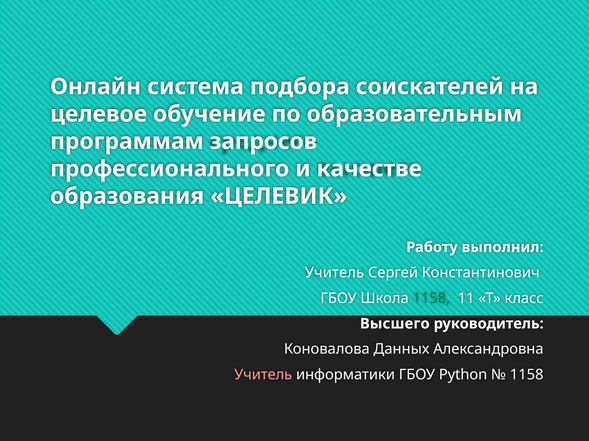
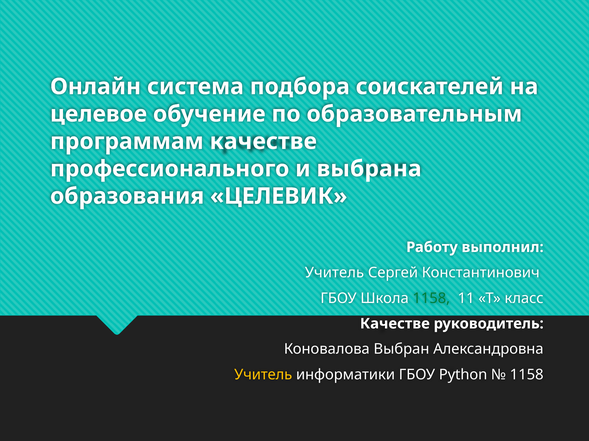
программам запросов: запросов -> качестве
качестве: качестве -> выбрана
Высшего at (395, 324): Высшего -> Качестве
Данных: Данных -> Выбран
Учитель at (263, 375) colour: pink -> yellow
